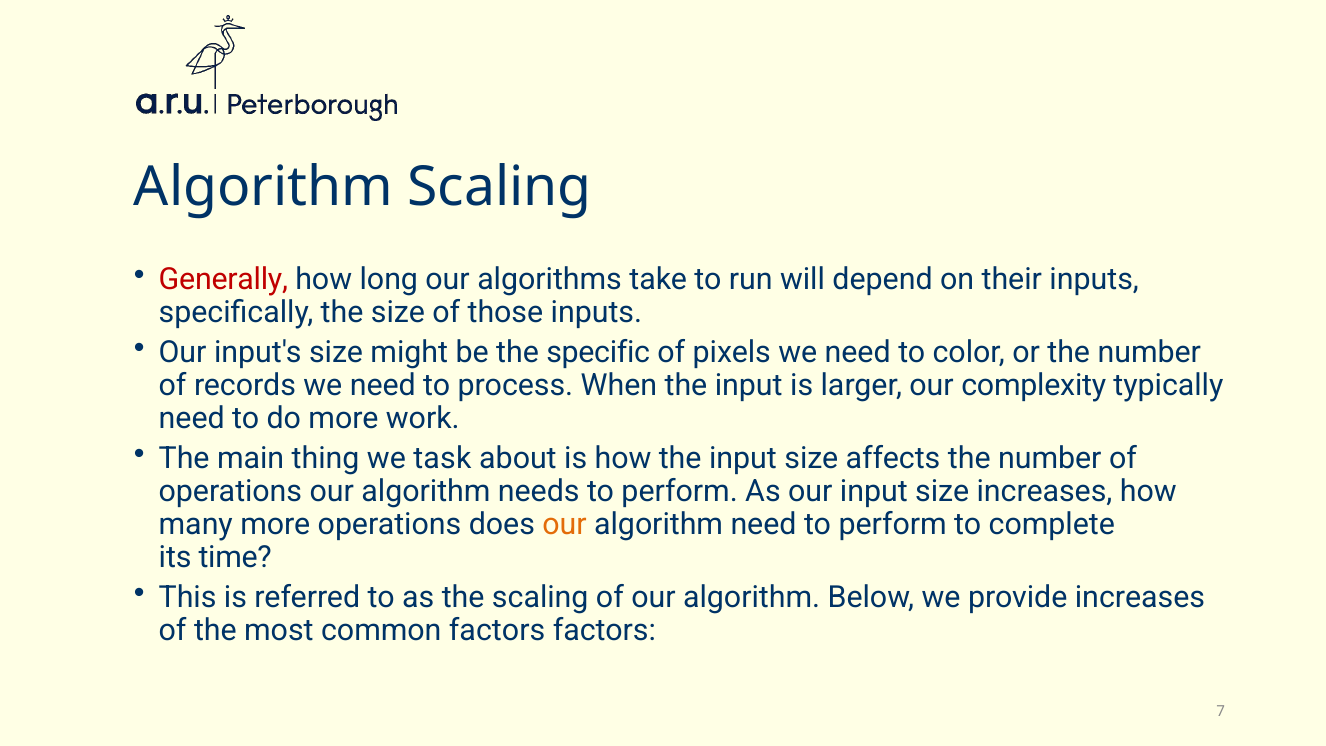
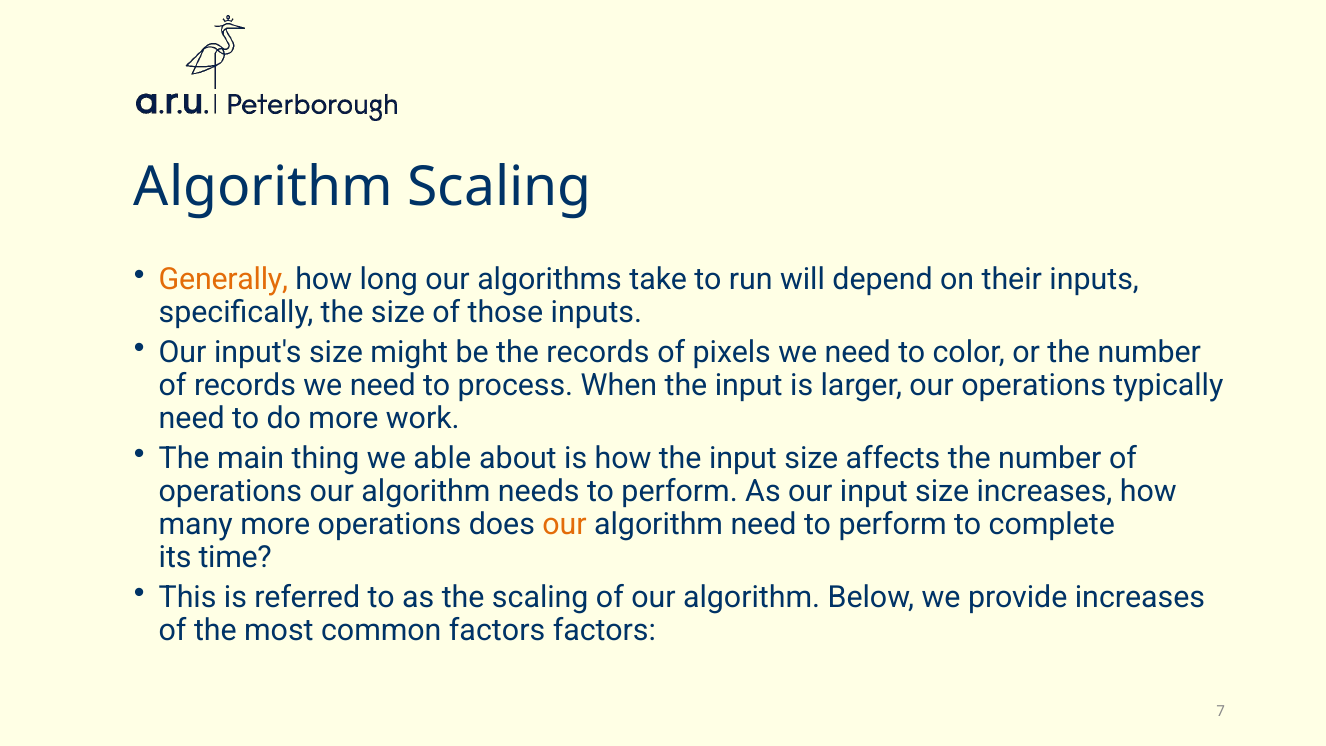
Generally colour: red -> orange
the specific: specific -> records
our complexity: complexity -> operations
task: task -> able
